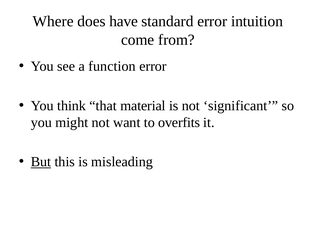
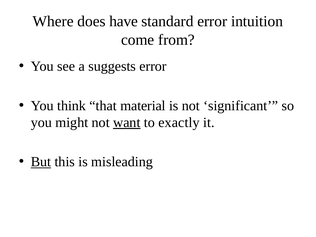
function: function -> suggests
want underline: none -> present
overfits: overfits -> exactly
